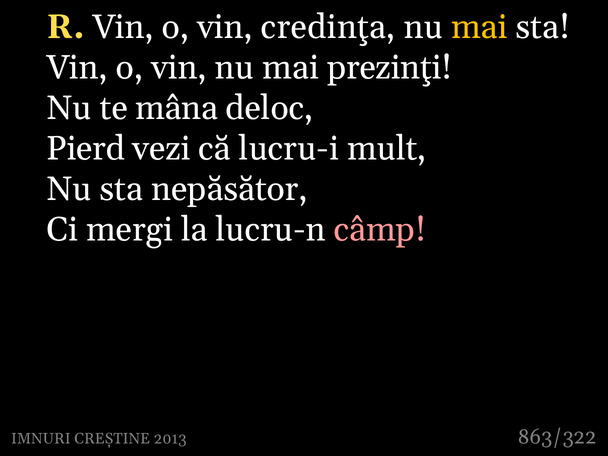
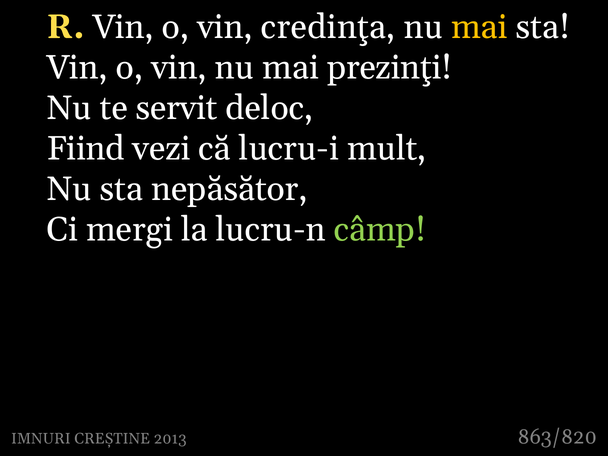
mâna: mâna -> servit
Pierd: Pierd -> Fiind
câmp colour: pink -> light green
863/322: 863/322 -> 863/820
